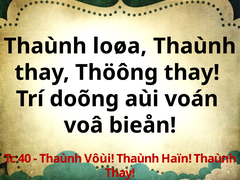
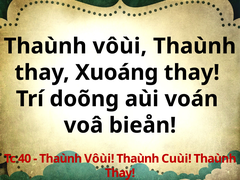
loøa at (120, 46): loøa -> vôùi
Thöông: Thöông -> Xuoáng
Haïn: Haïn -> Cuùi
